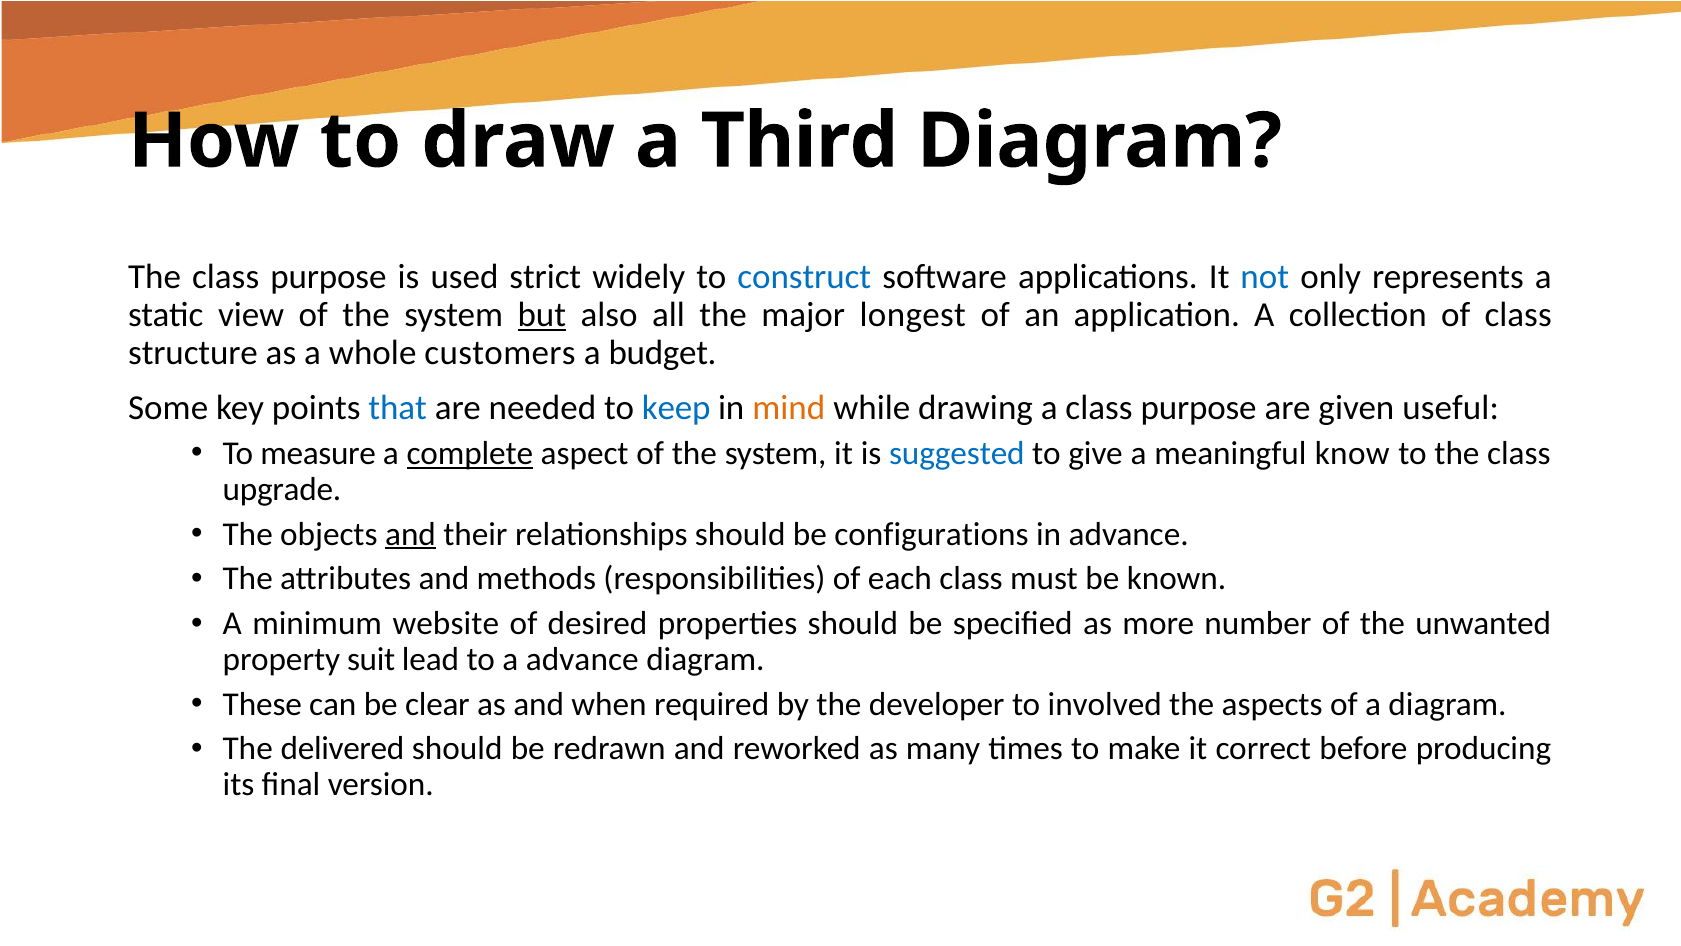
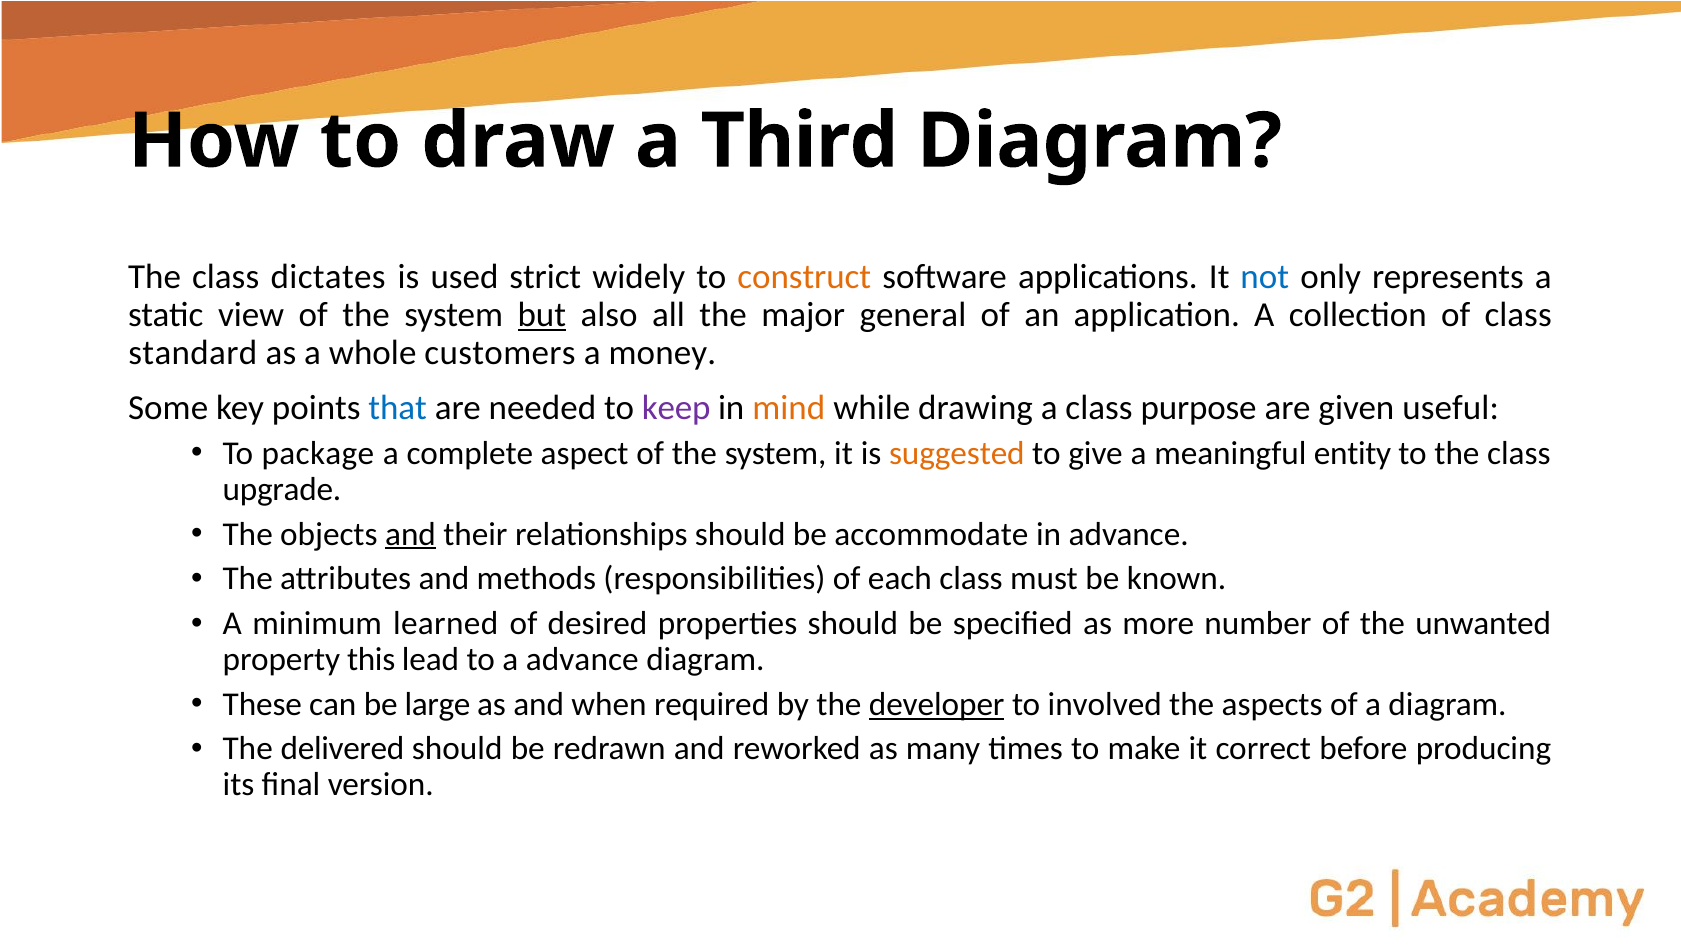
The class purpose: purpose -> dictates
construct colour: blue -> orange
longest: longest -> general
structure: structure -> standard
budget: budget -> money
keep colour: blue -> purple
measure: measure -> package
complete underline: present -> none
suggested colour: blue -> orange
know: know -> entity
configurations: configurations -> accommodate
website: website -> learned
suit: suit -> this
clear: clear -> large
developer underline: none -> present
